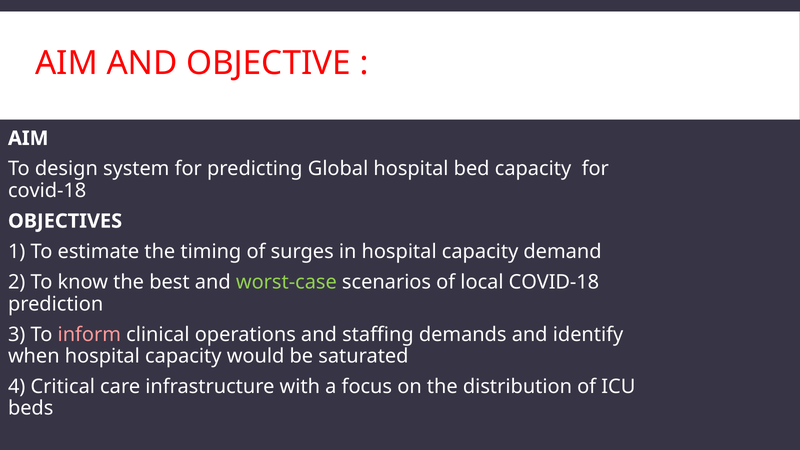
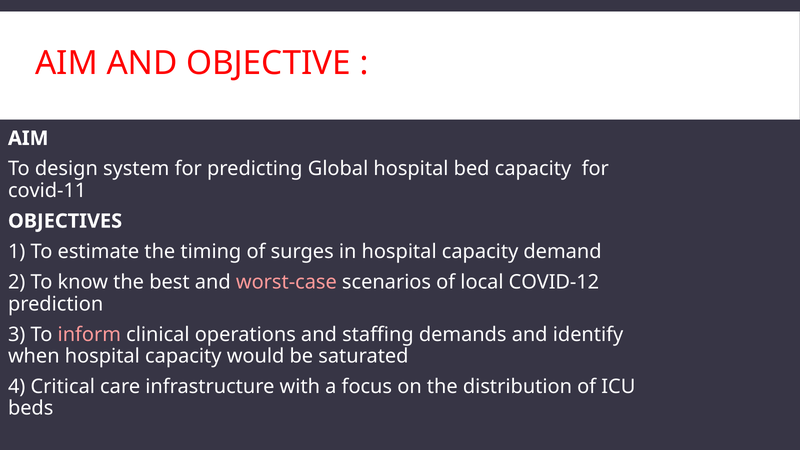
covid-18 at (47, 191): covid-18 -> covid-11
worst-case colour: light green -> pink
local COVID-18: COVID-18 -> COVID-12
